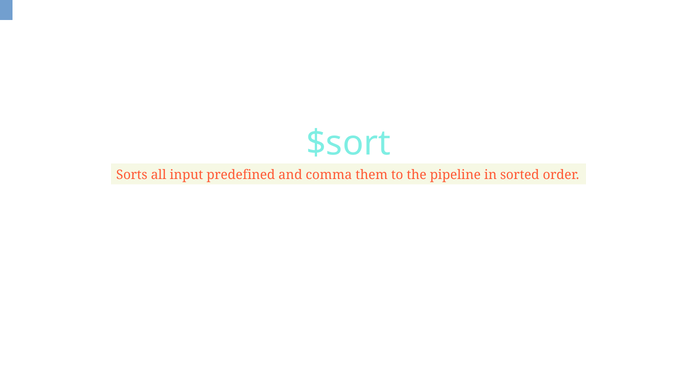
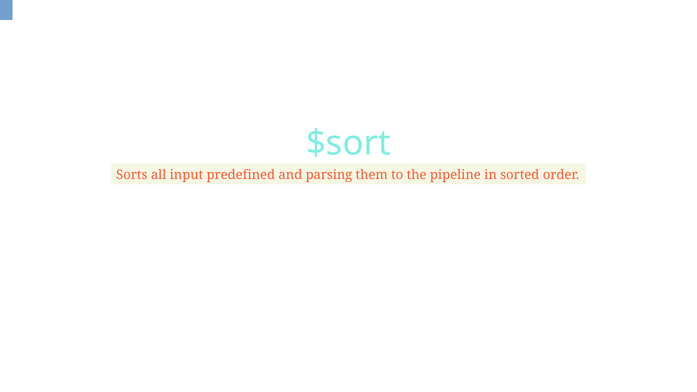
comma: comma -> parsing
